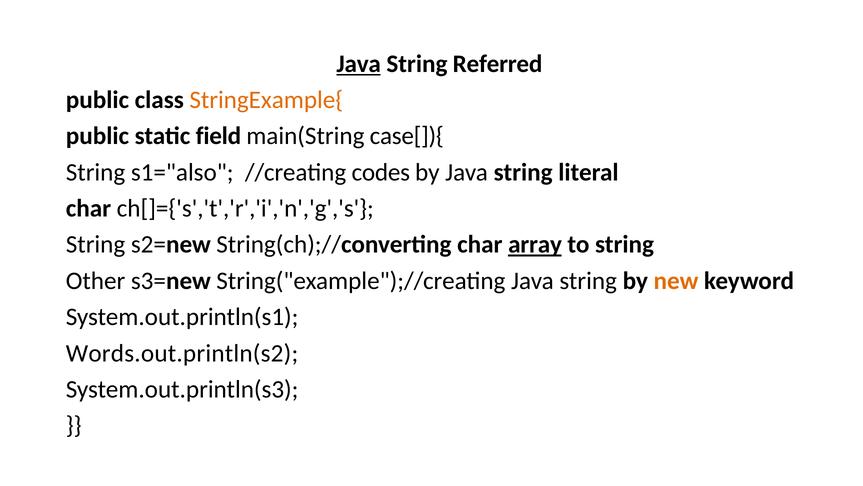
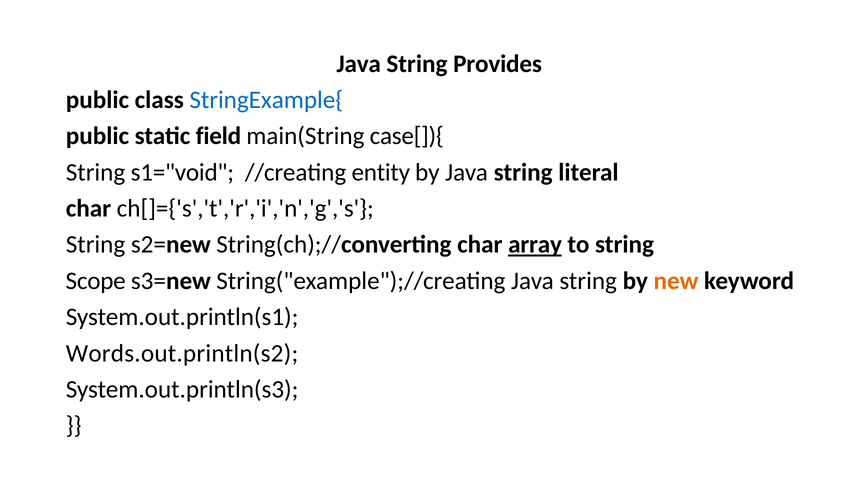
Java at (359, 64) underline: present -> none
Referred: Referred -> Provides
StringExample{ colour: orange -> blue
s1="also: s1="also -> s1="void
codes: codes -> entity
Other: Other -> Scope
